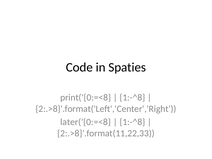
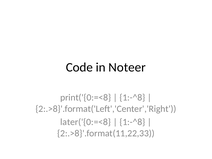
Spaties: Spaties -> Noteer
